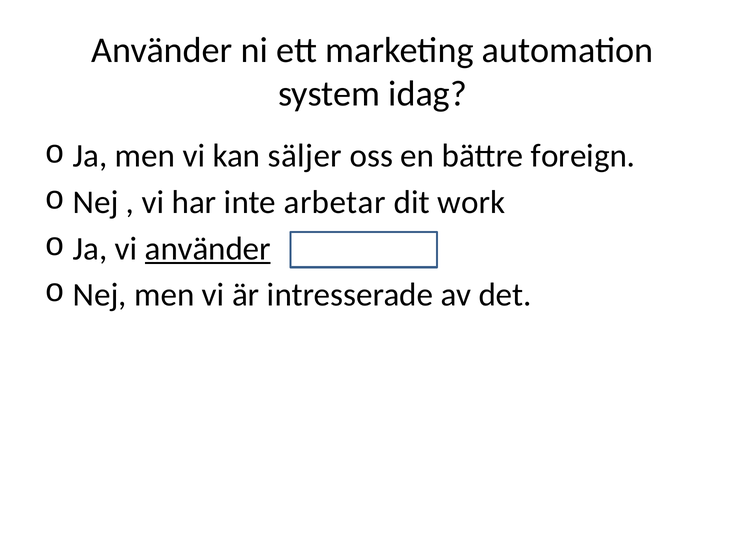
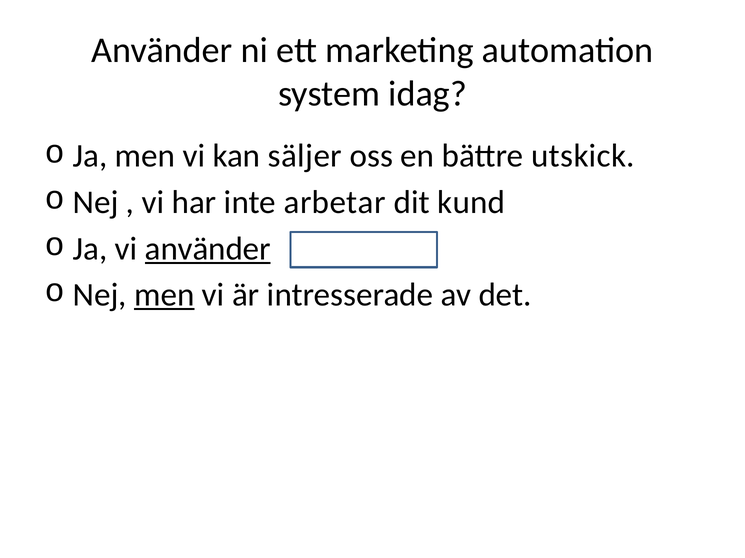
foreign: foreign -> utskick
work: work -> kund
men at (164, 295) underline: none -> present
